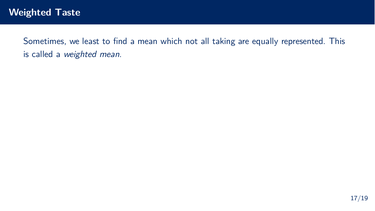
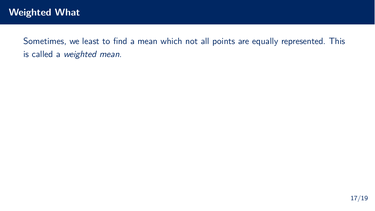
Taste: Taste -> What
taking: taking -> points
